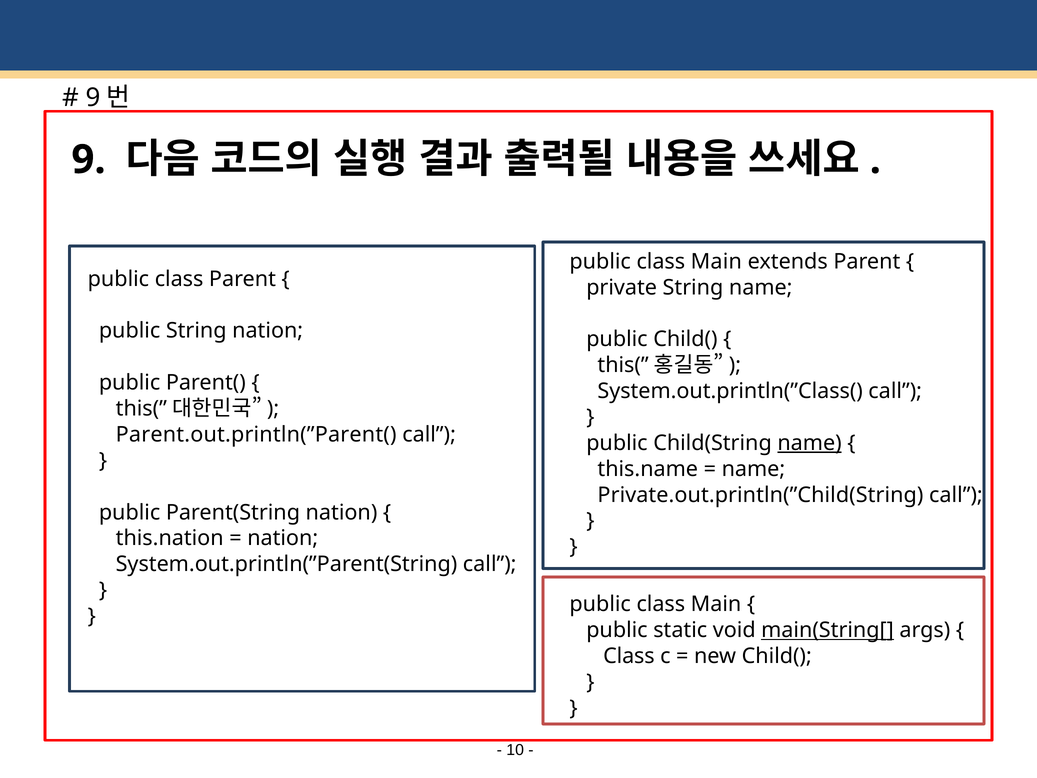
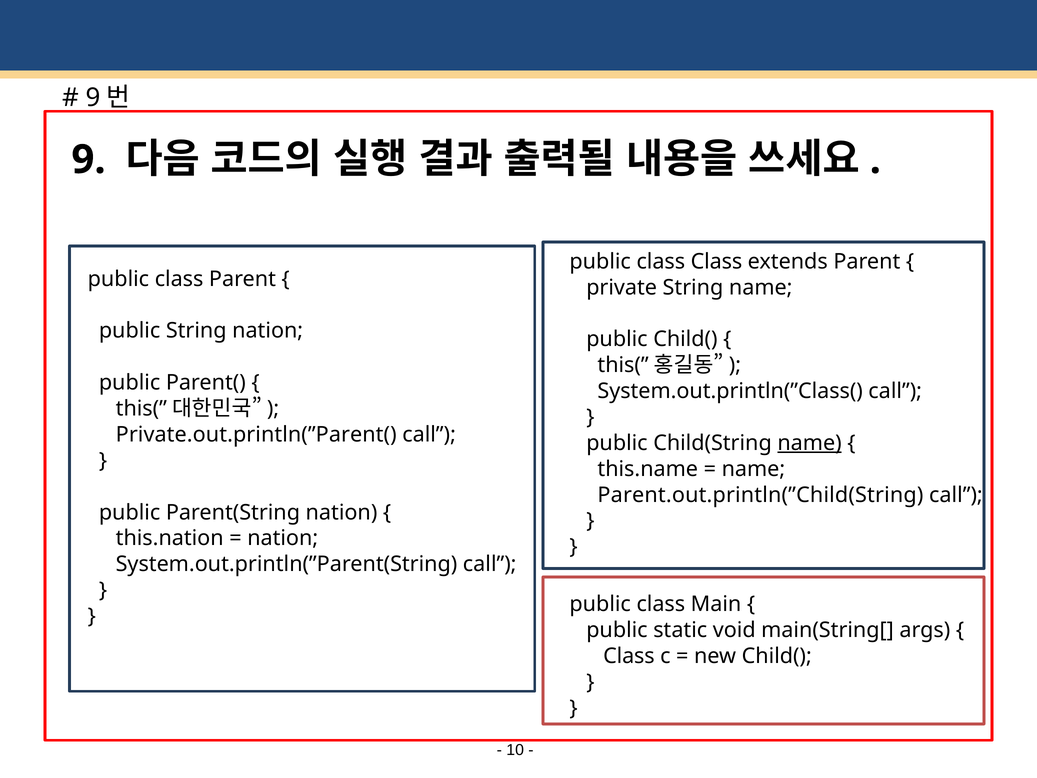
Main at (716, 261): Main -> Class
Parent.out.println(”Parent(: Parent.out.println(”Parent( -> Private.out.println(”Parent(
Private.out.println(”Child(String: Private.out.println(”Child(String -> Parent.out.println(”Child(String
main(String[ underline: present -> none
